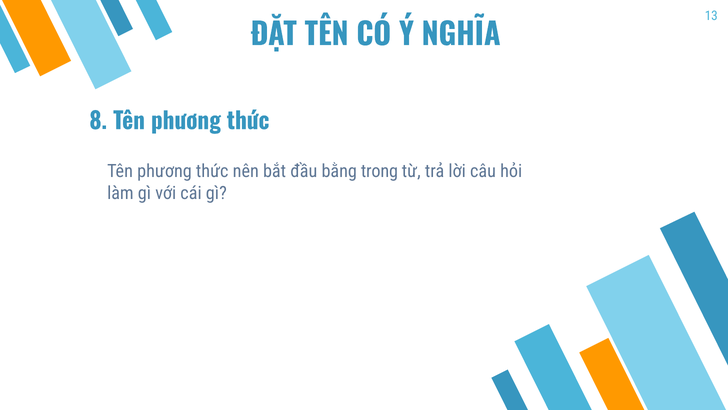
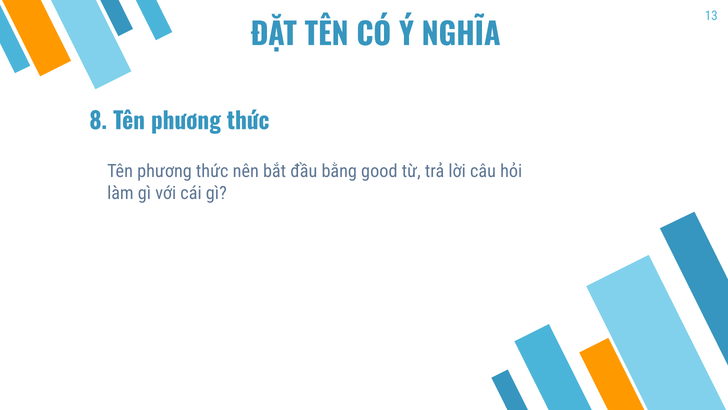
trong: trong -> good
